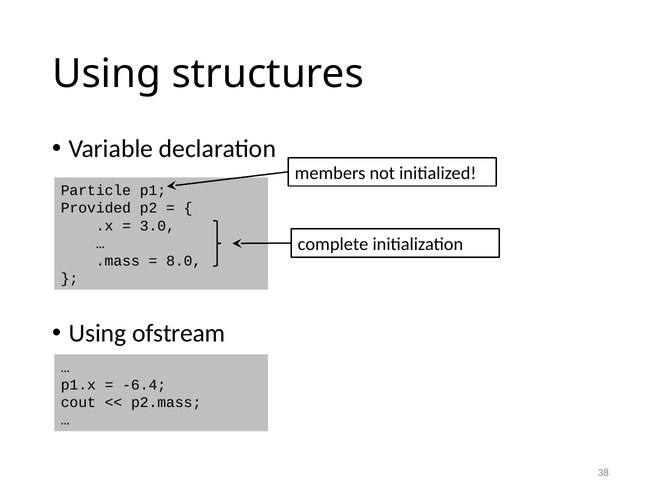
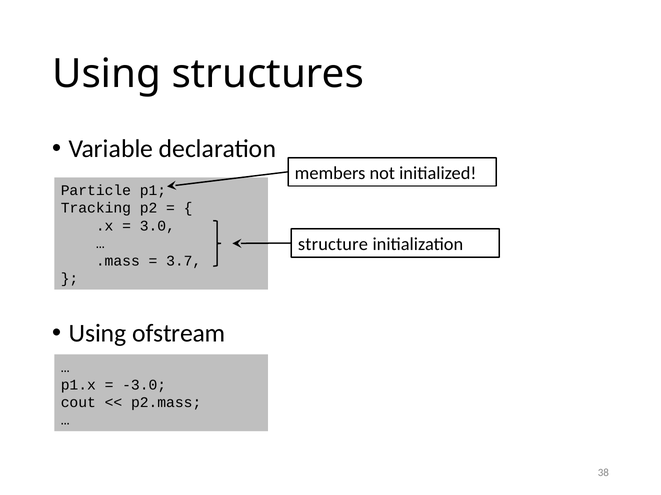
Provided: Provided -> Tracking
complete: complete -> structure
8.0: 8.0 -> 3.7
-6.4: -6.4 -> -3.0
